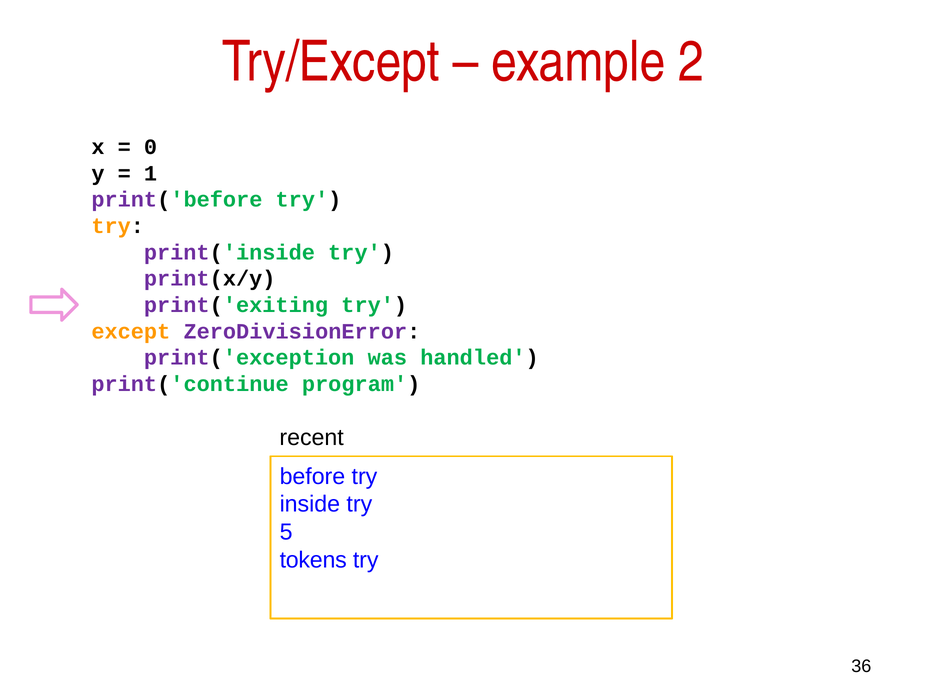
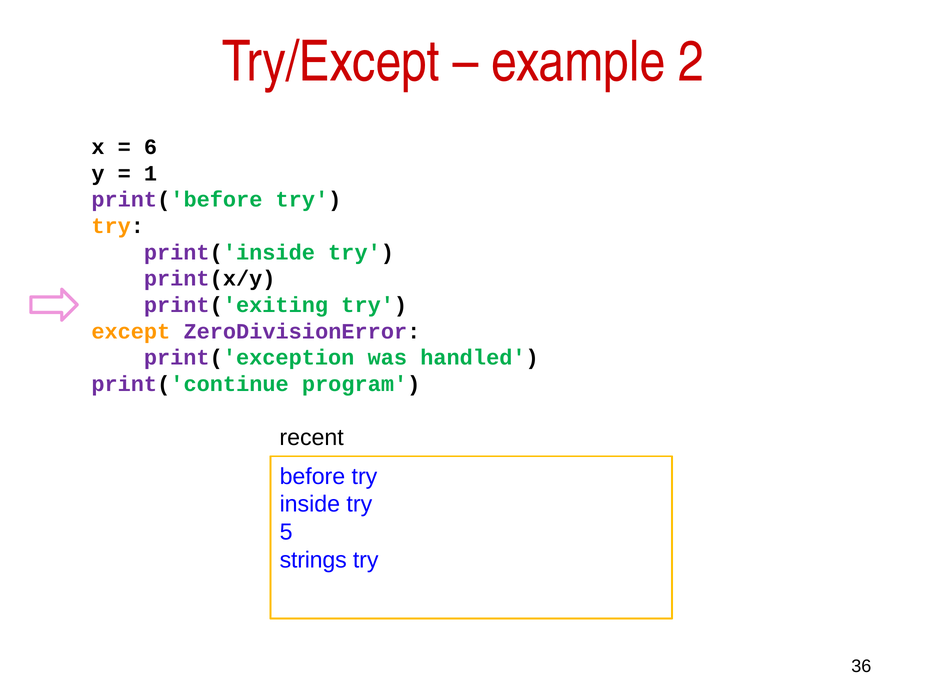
0: 0 -> 6
tokens: tokens -> strings
